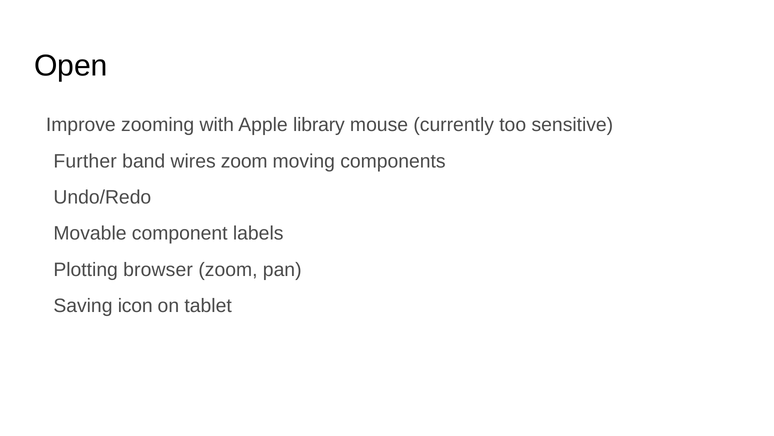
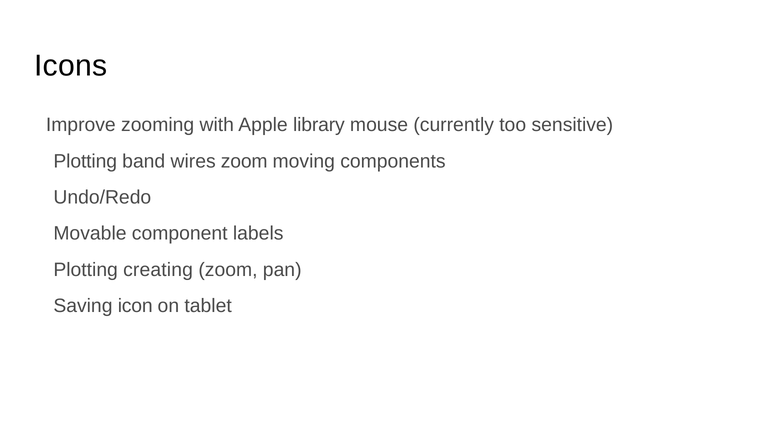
Open: Open -> Icons
Further at (85, 161): Further -> Plotting
browser: browser -> creating
